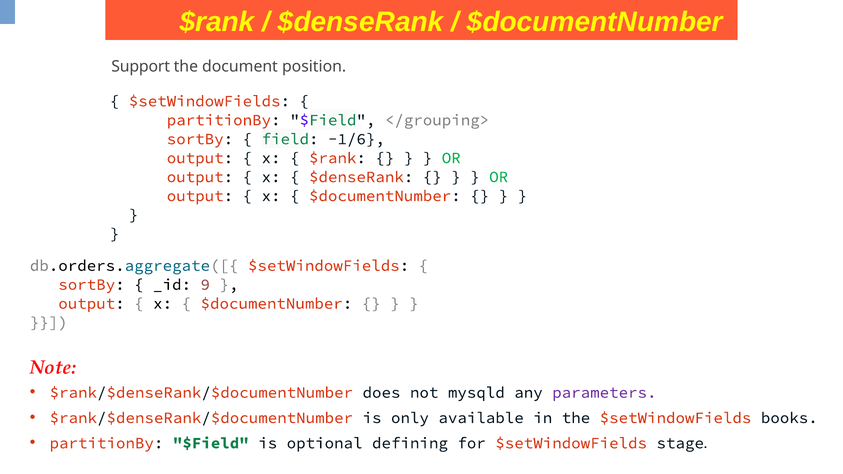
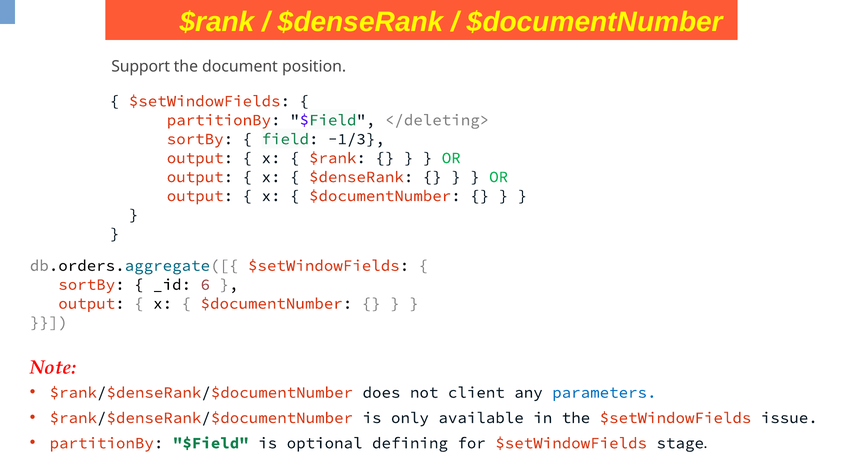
</grouping>: </grouping> -> </deleting>
-1/6: -1/6 -> -1/3
9: 9 -> 6
mysqld: mysqld -> client
parameters colour: purple -> blue
books: books -> issue
